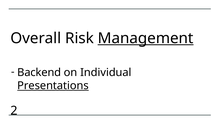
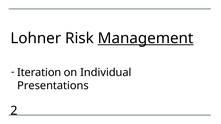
Overall: Overall -> Lohner
Backend: Backend -> Iteration
Presentations underline: present -> none
